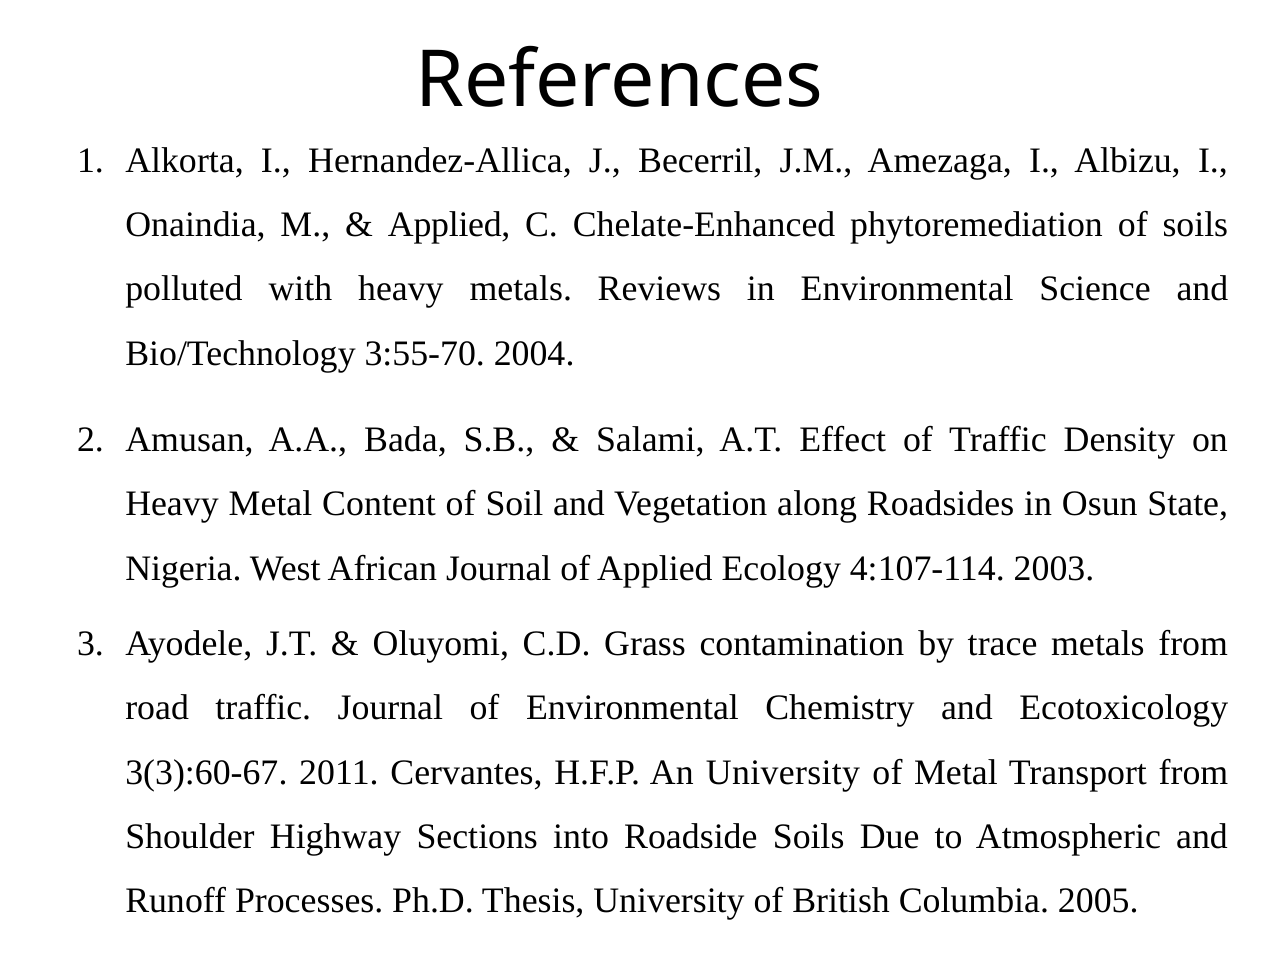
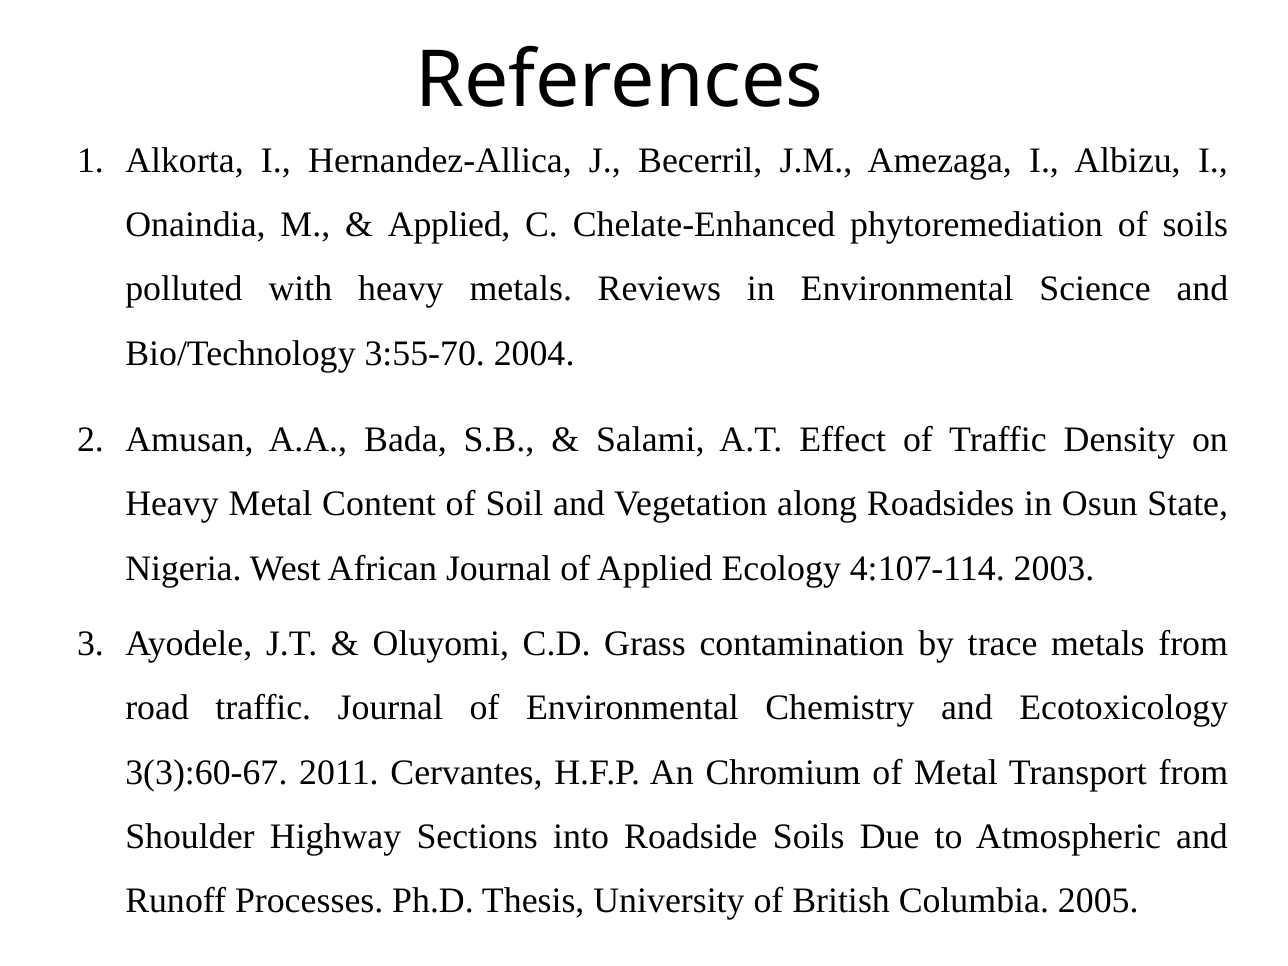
An University: University -> Chromium
